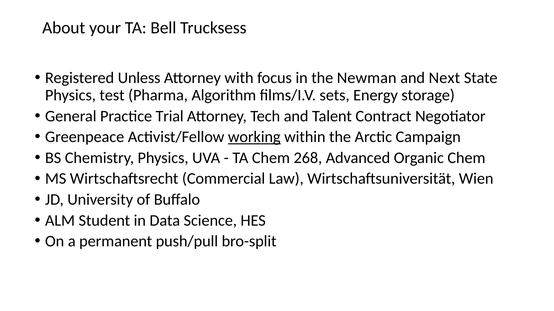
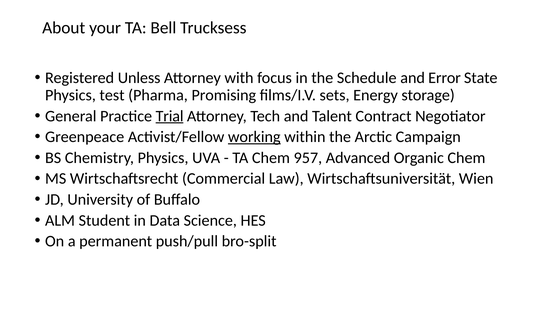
Newman: Newman -> Schedule
Next: Next -> Error
Algorithm: Algorithm -> Promising
Trial underline: none -> present
268: 268 -> 957
